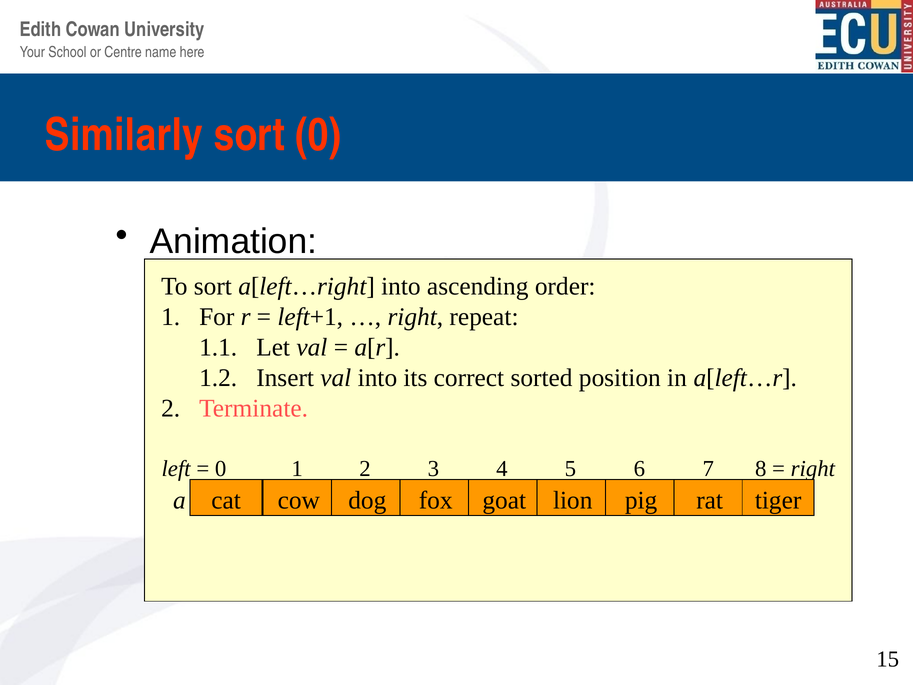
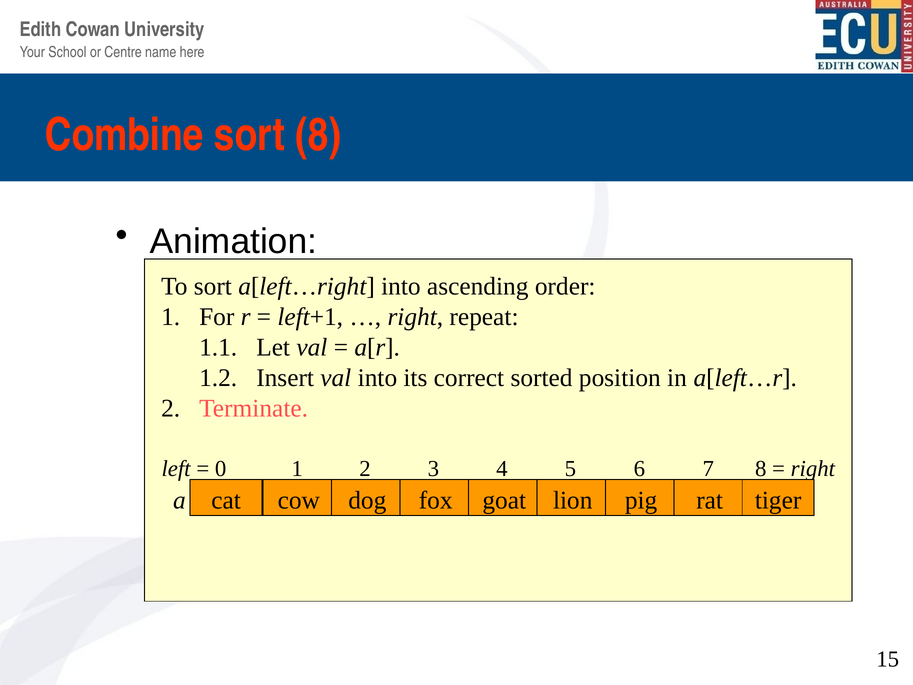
Similarly: Similarly -> Combine
sort 0: 0 -> 8
